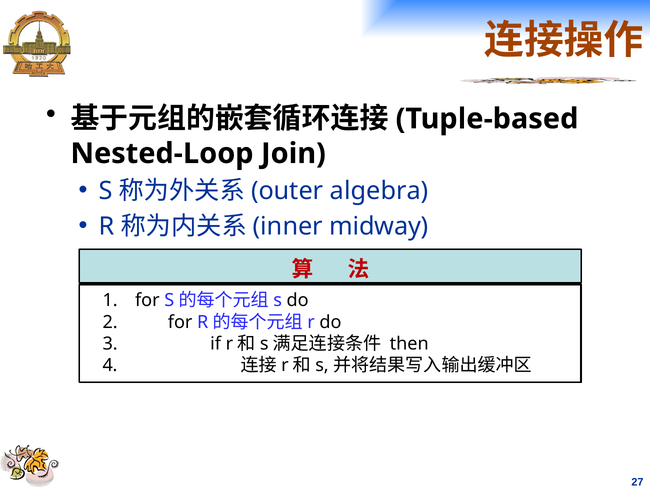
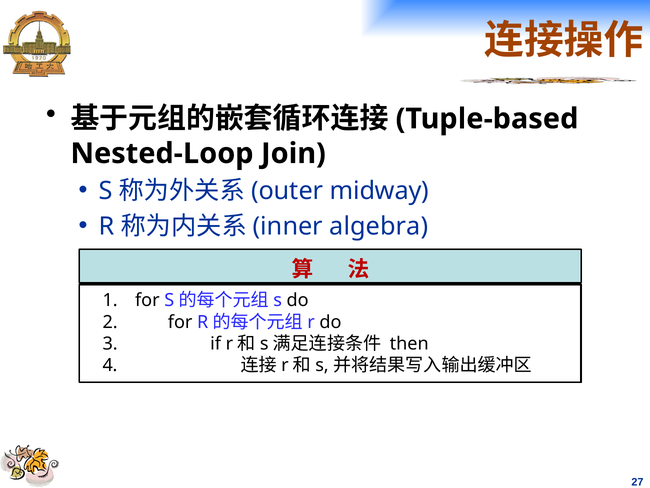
algebra: algebra -> midway
midway: midway -> algebra
